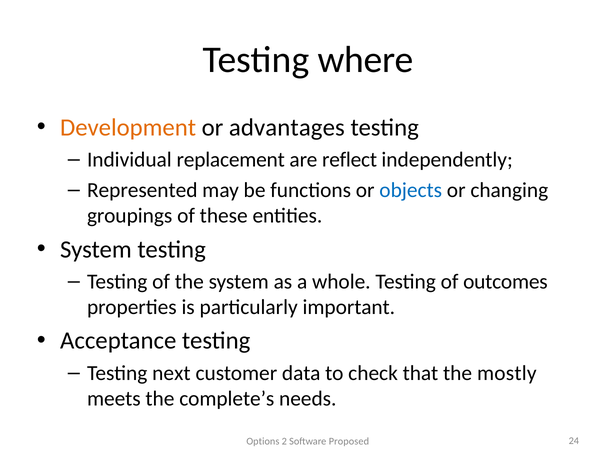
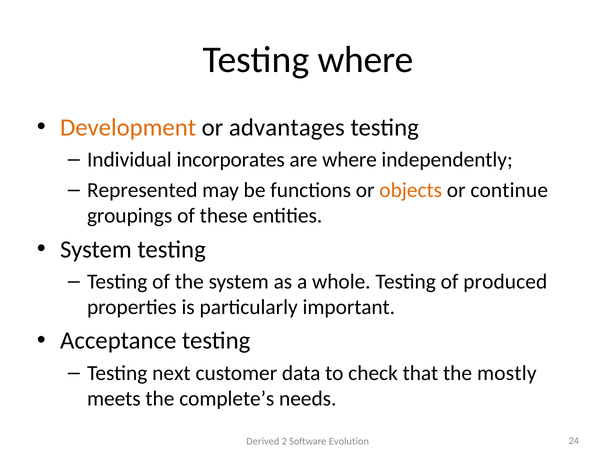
replacement: replacement -> incorporates
are reflect: reflect -> where
objects colour: blue -> orange
changing: changing -> continue
outcomes: outcomes -> produced
Options: Options -> Derived
Proposed: Proposed -> Evolution
